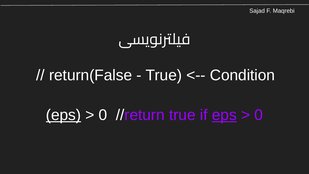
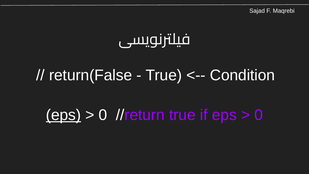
eps at (224, 115) underline: present -> none
